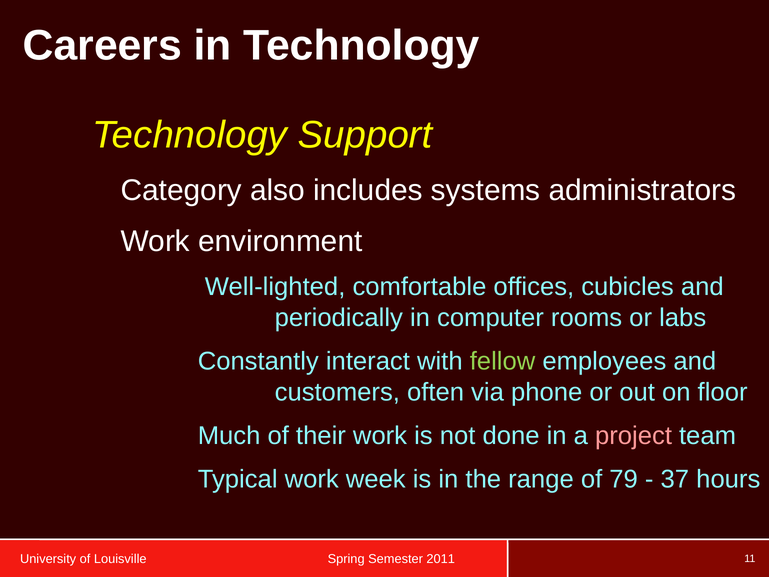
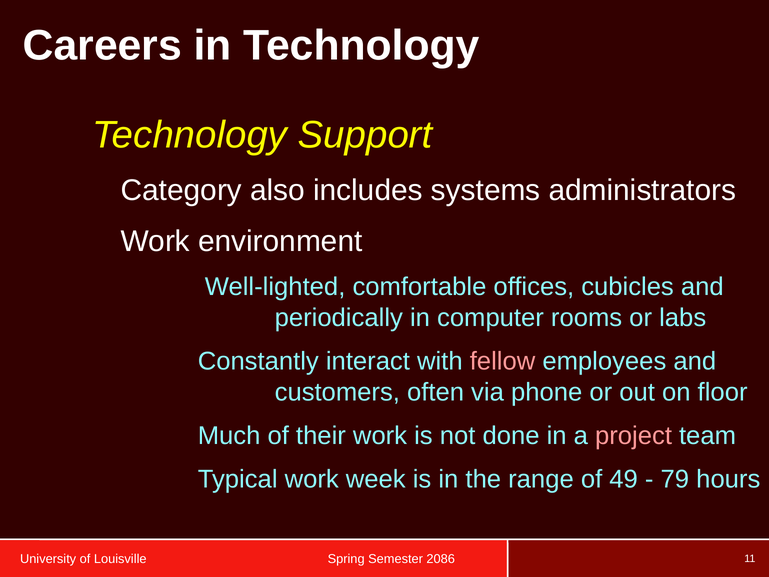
fellow colour: light green -> pink
79: 79 -> 49
37: 37 -> 79
2011: 2011 -> 2086
